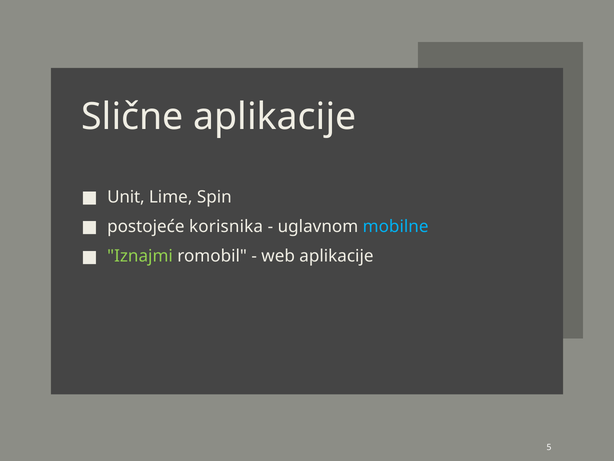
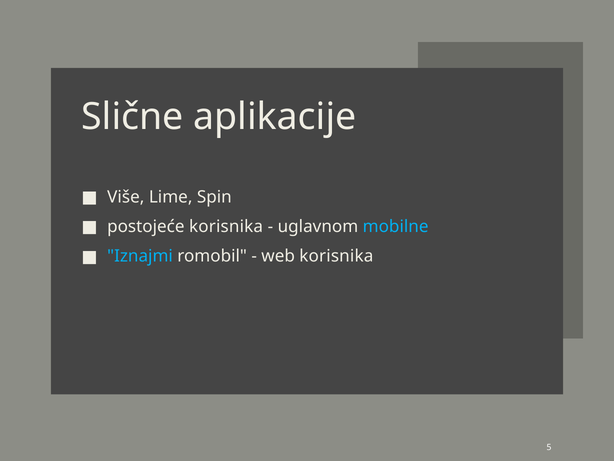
Unit: Unit -> Više
Iznajmi colour: light green -> light blue
web aplikacije: aplikacije -> korisnika
